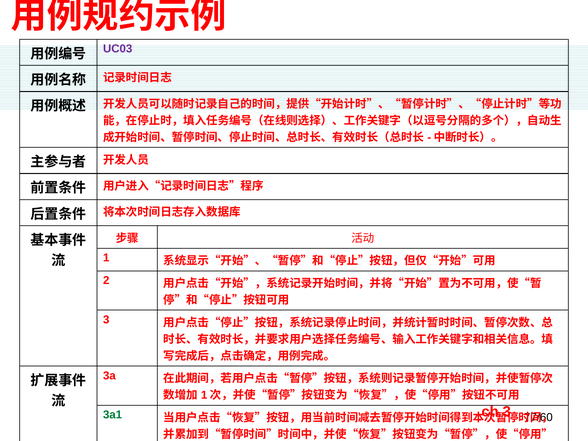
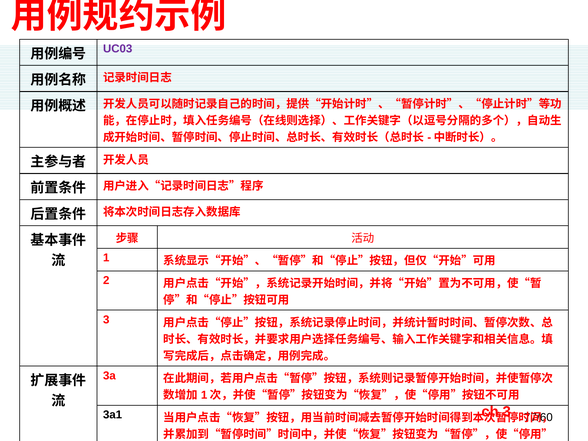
3a1 colour: green -> black
